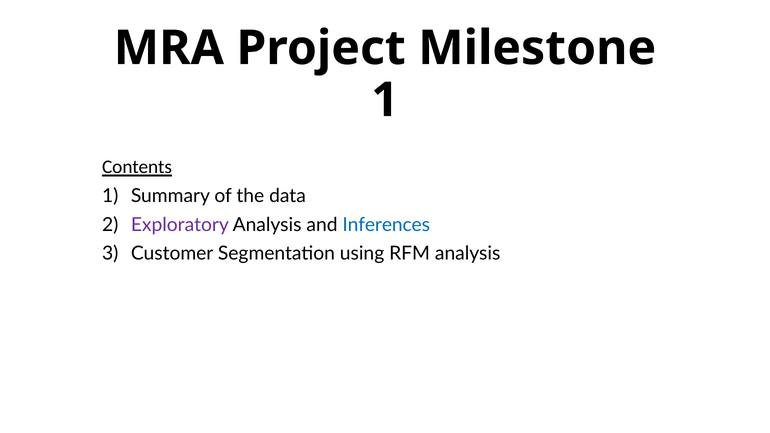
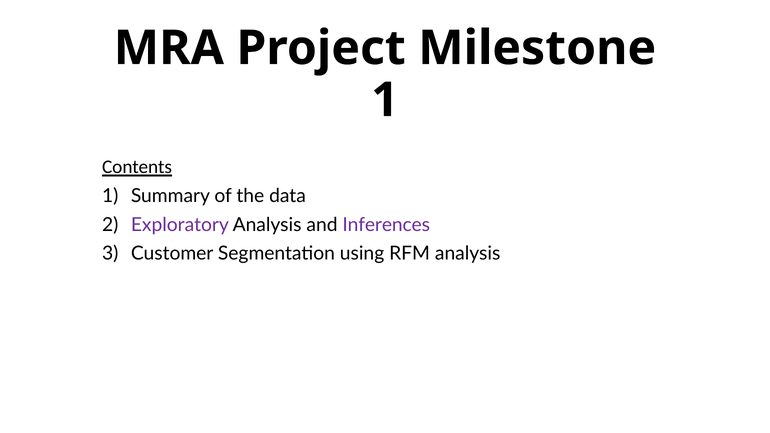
Inferences colour: blue -> purple
